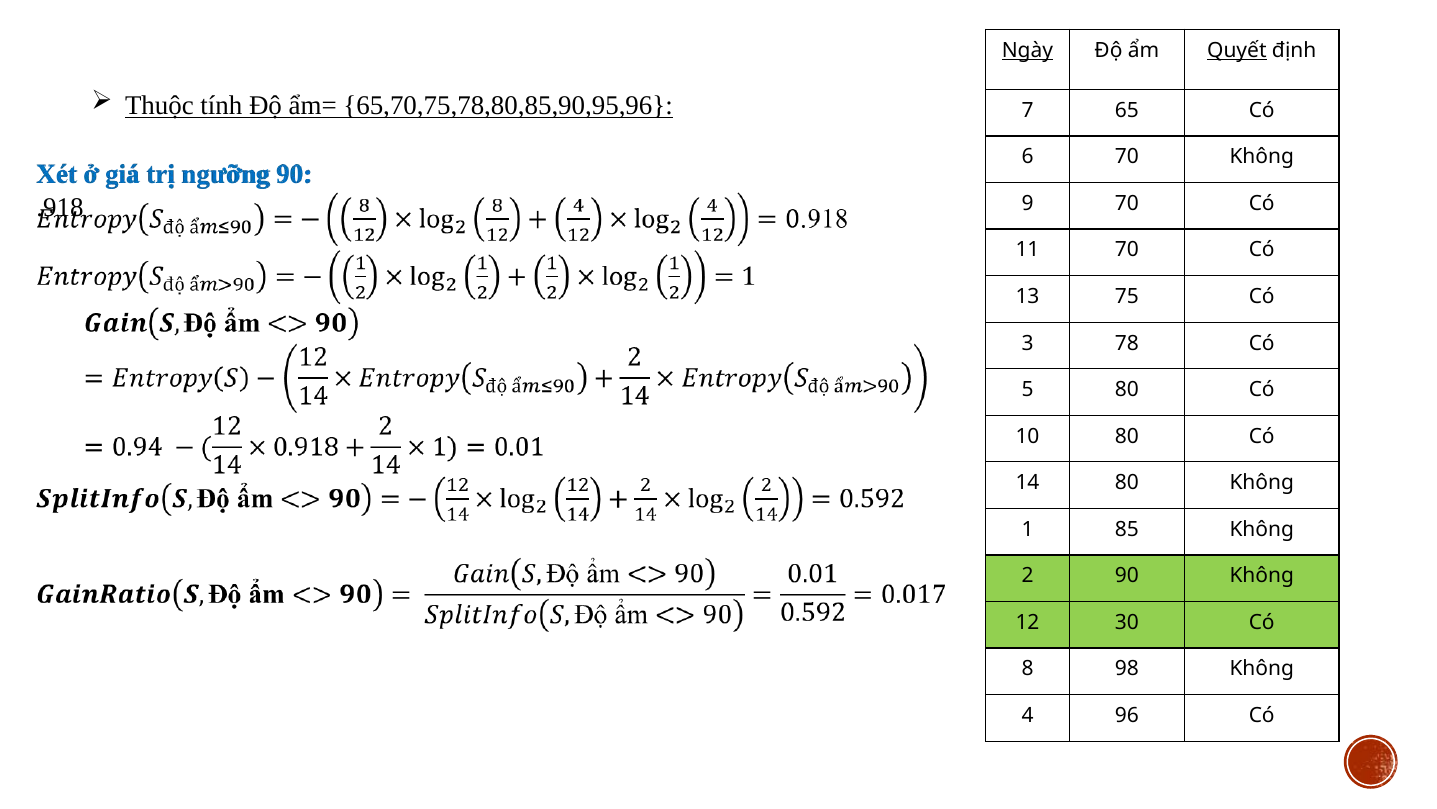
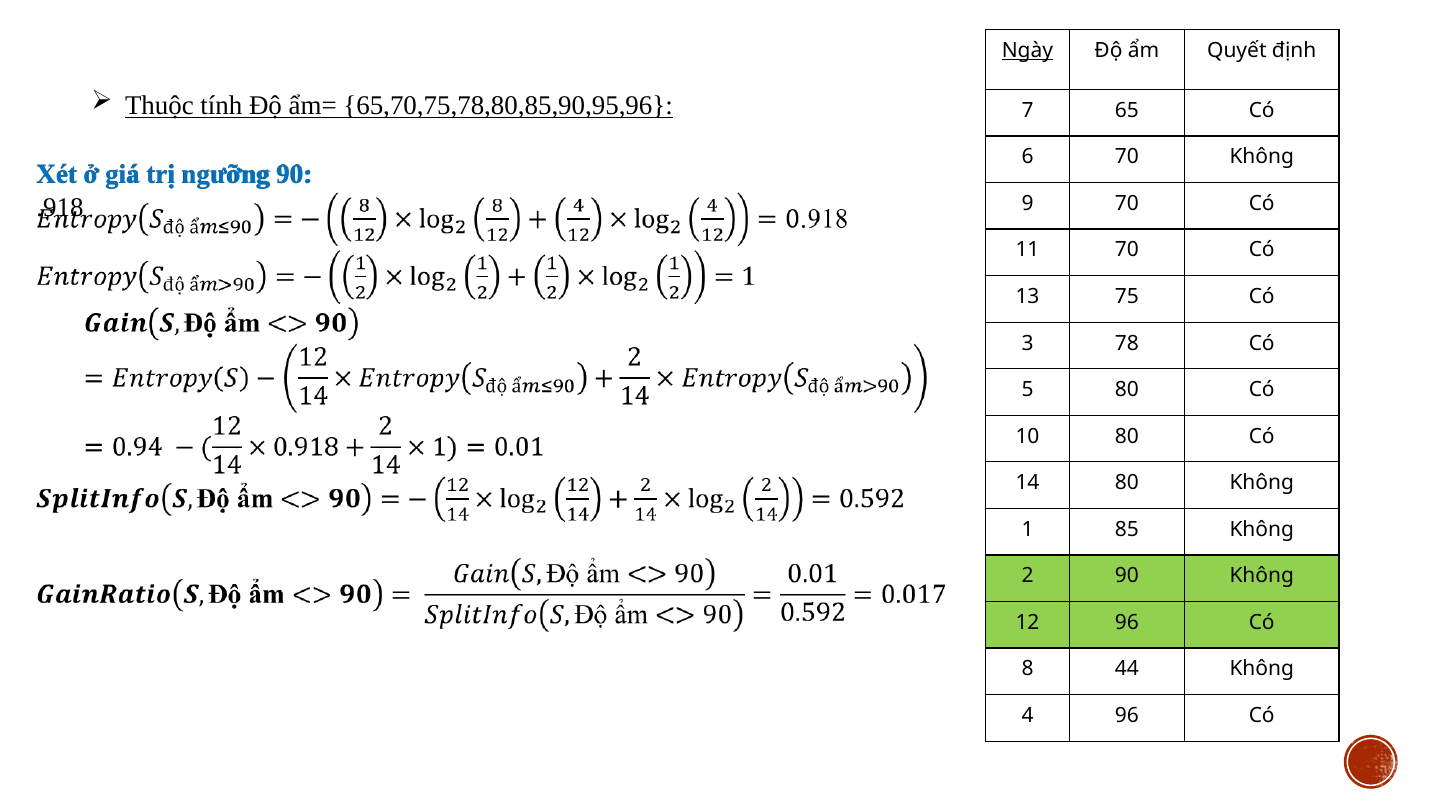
Quyết underline: present -> none
12 30: 30 -> 96
98: 98 -> 44
